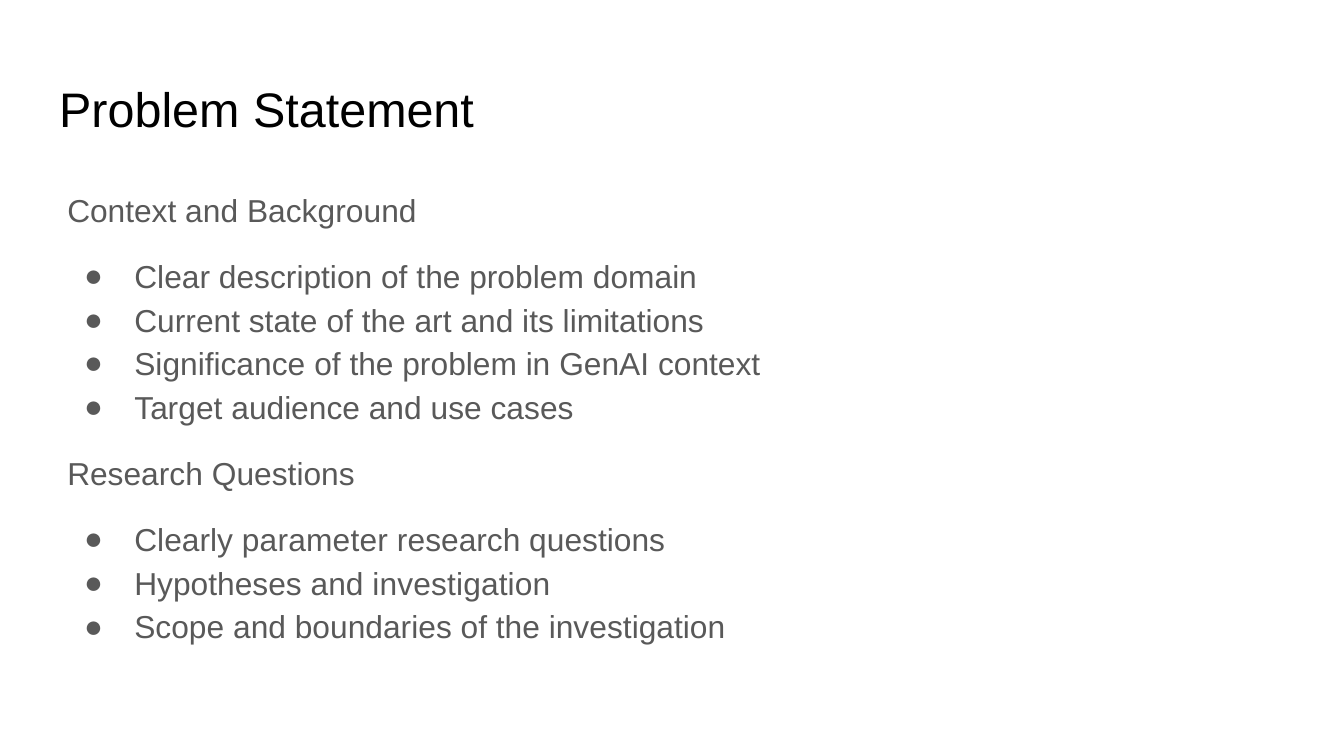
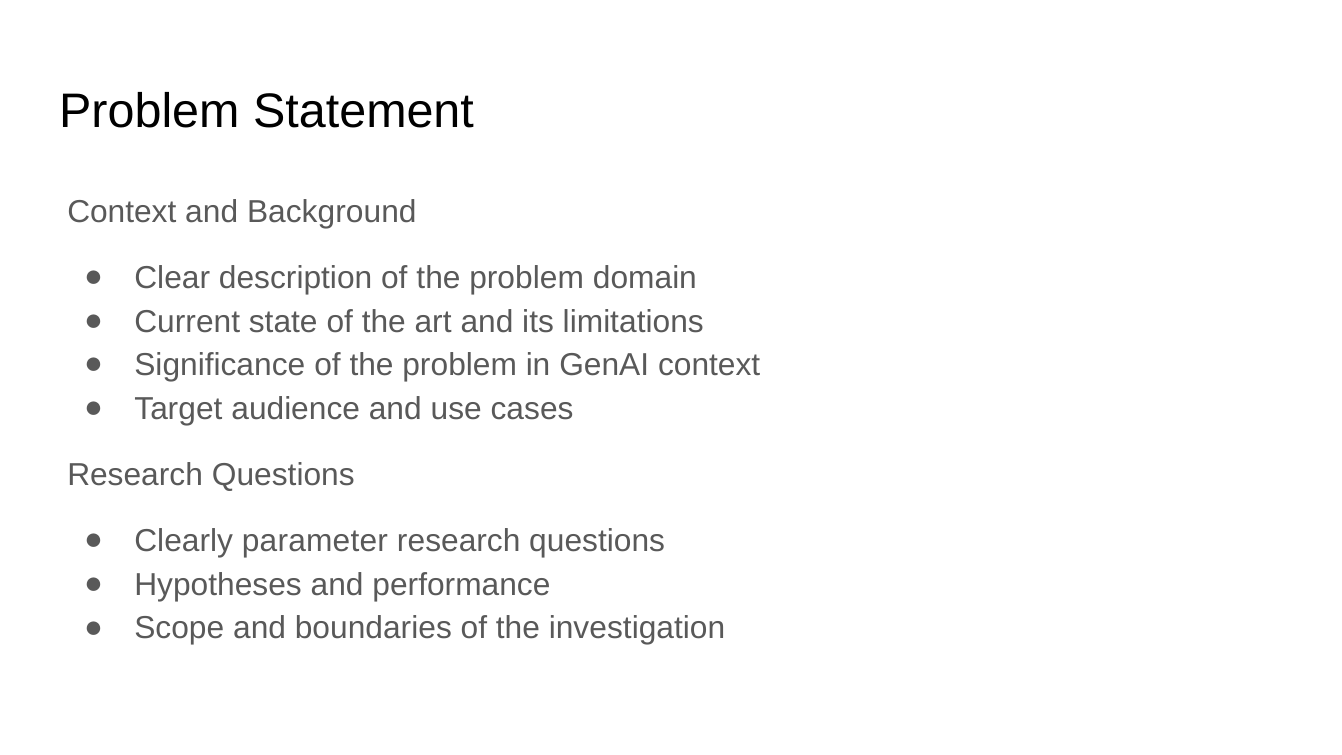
and investigation: investigation -> performance
